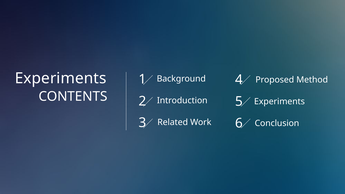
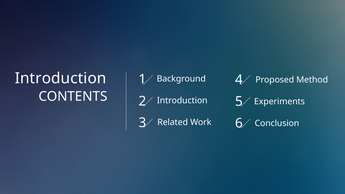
Experiments at (61, 78): Experiments -> Introduction
